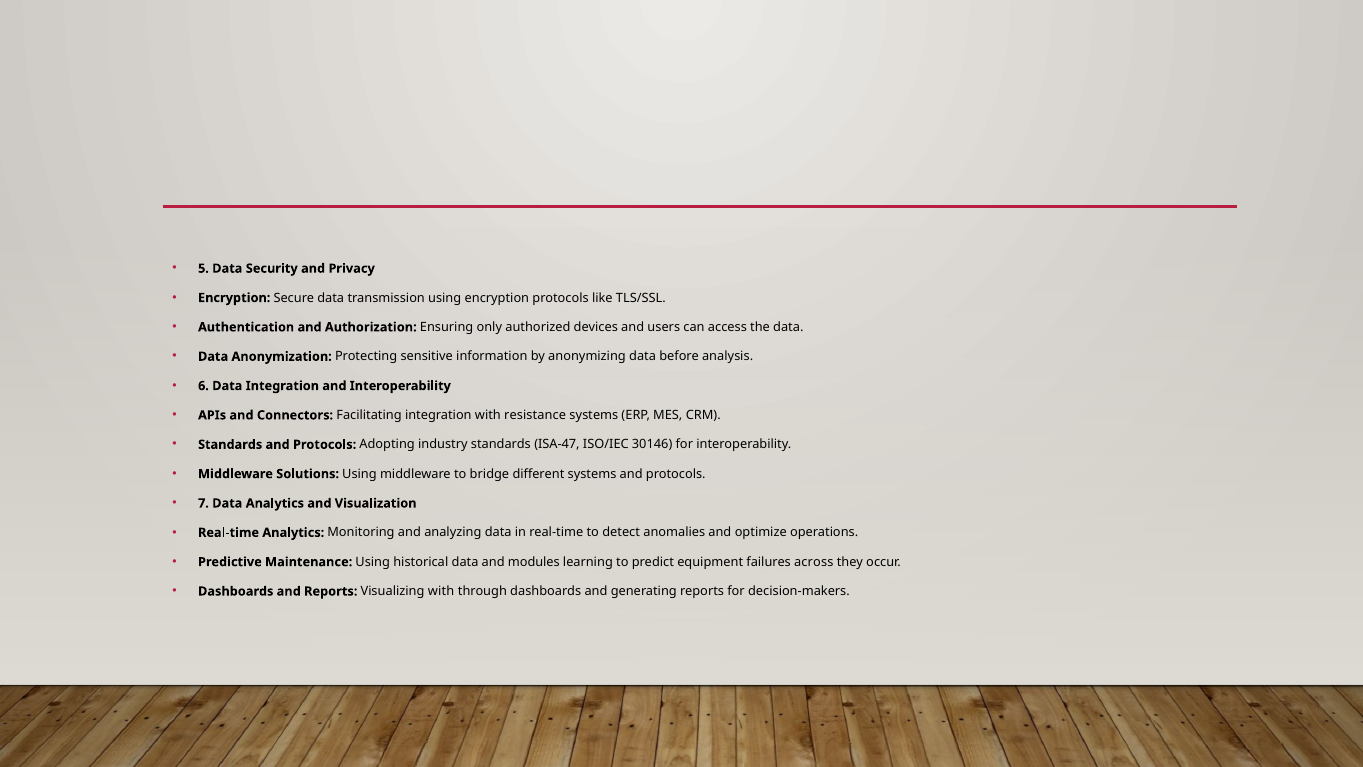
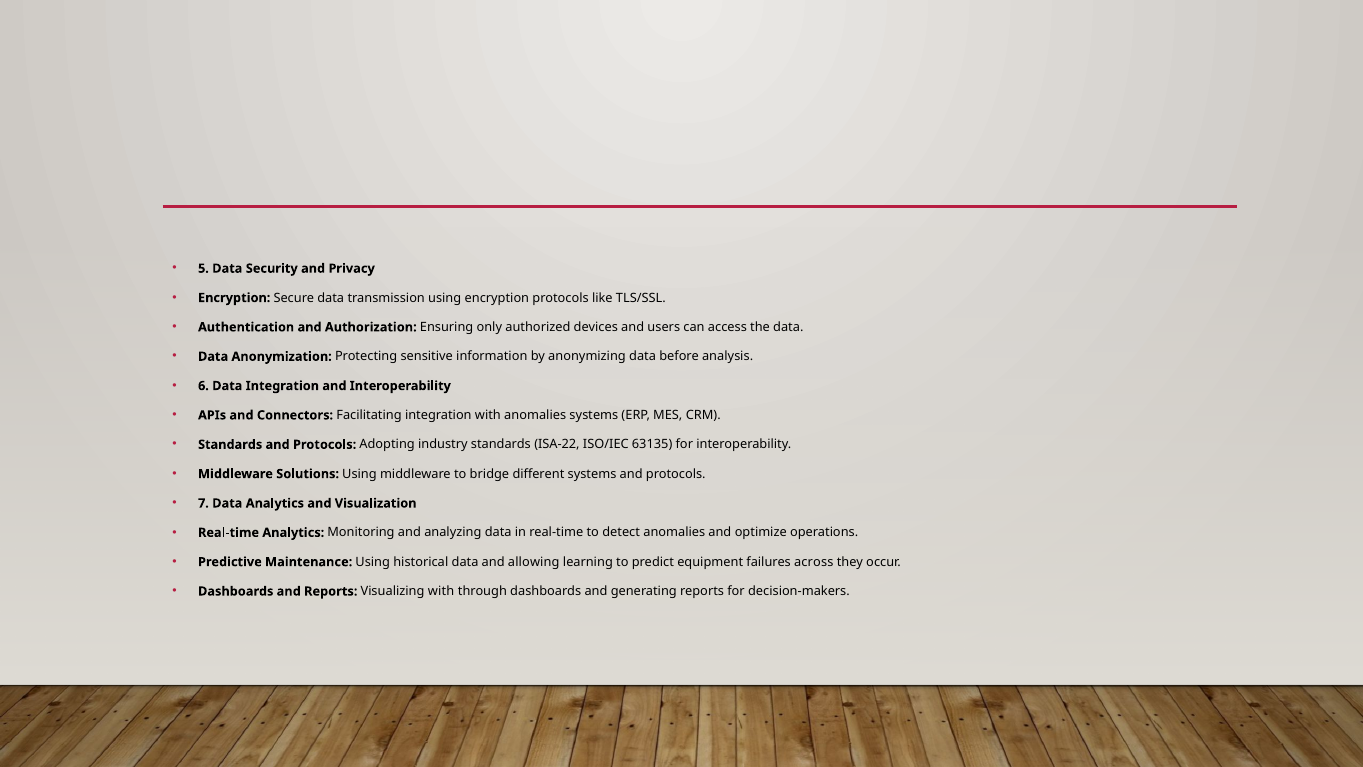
with resistance: resistance -> anomalies
ISA-47: ISA-47 -> ISA-22
30146: 30146 -> 63135
modules: modules -> allowing
